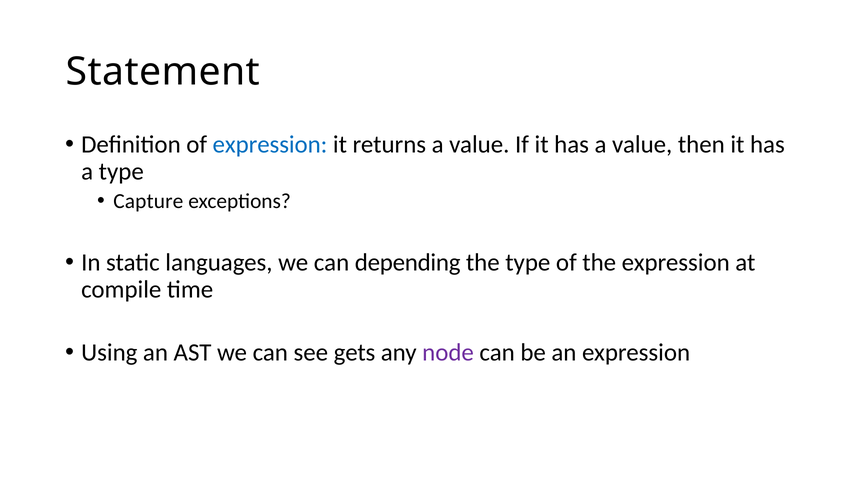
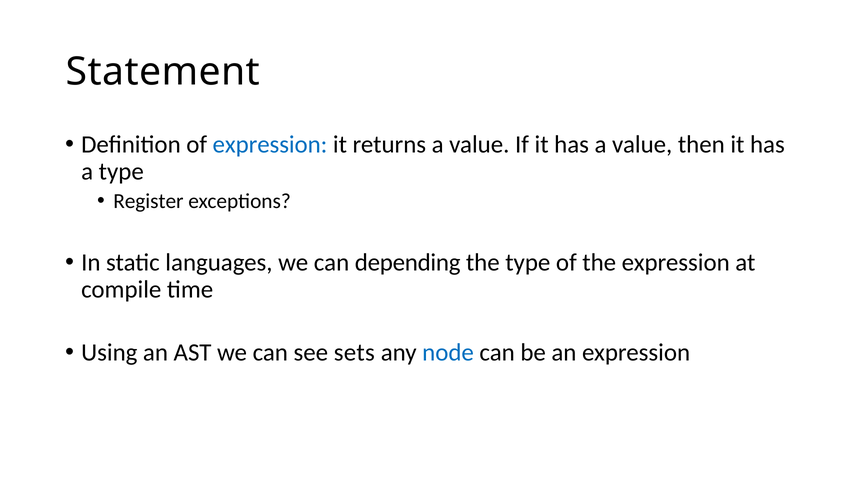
Capture: Capture -> Register
gets: gets -> sets
node colour: purple -> blue
